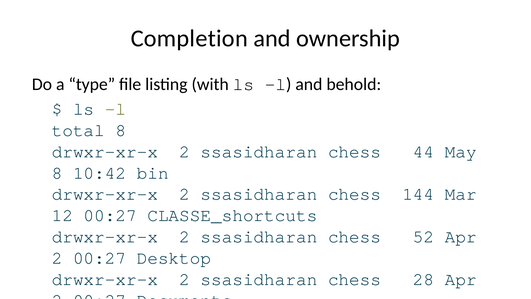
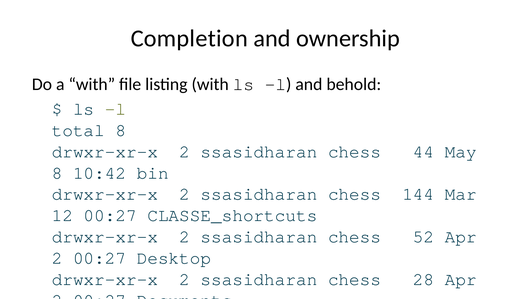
a type: type -> with
